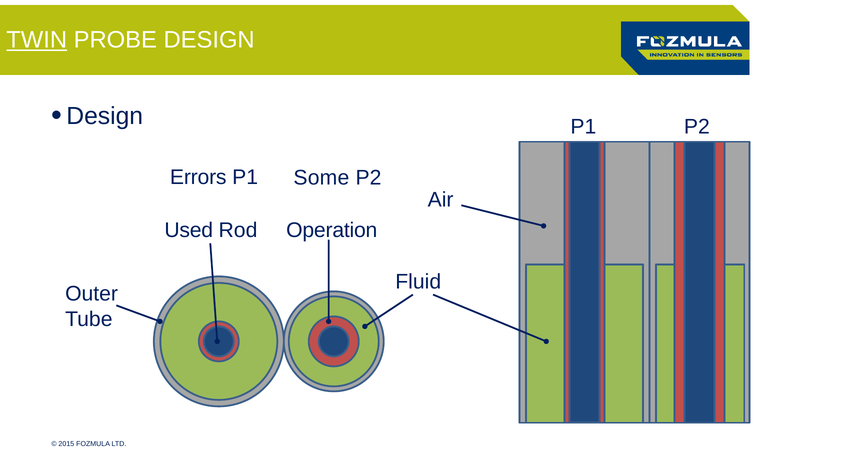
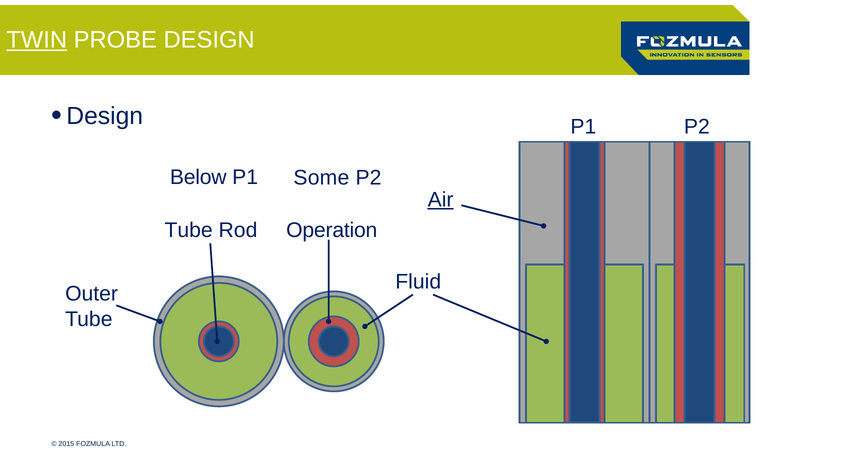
Errors: Errors -> Below
Air underline: none -> present
Used at (189, 230): Used -> Tube
